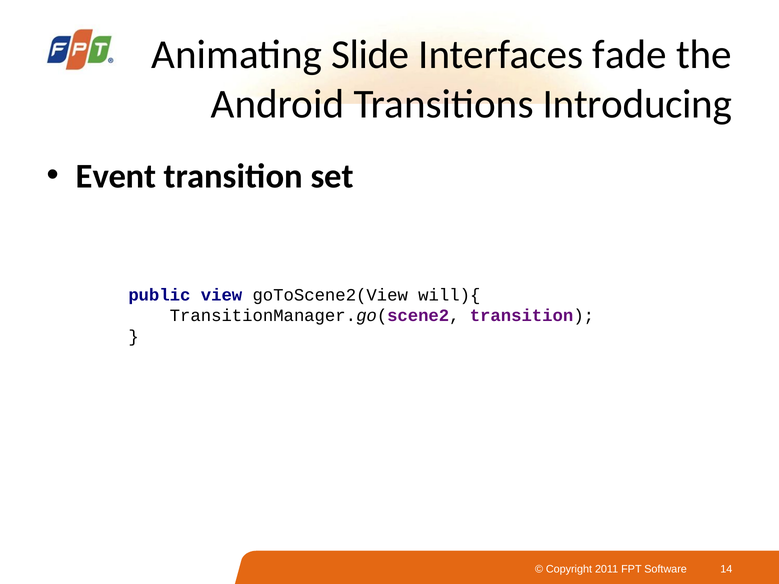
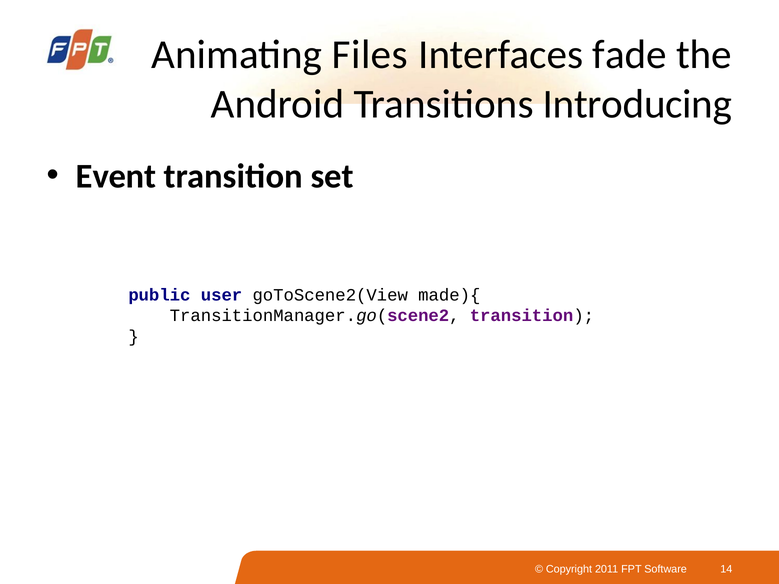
Slide: Slide -> Files
view: view -> user
will){: will){ -> made){
